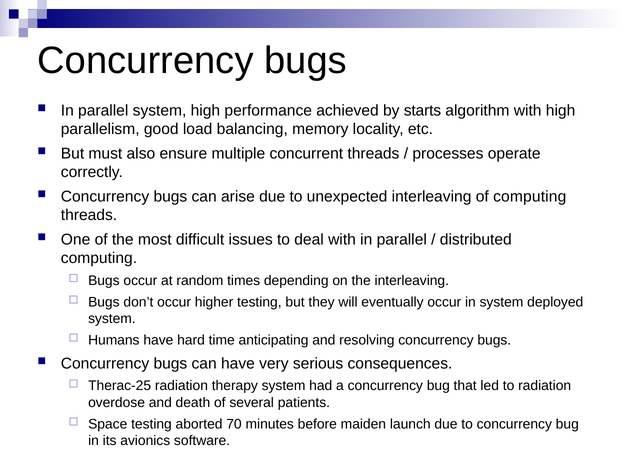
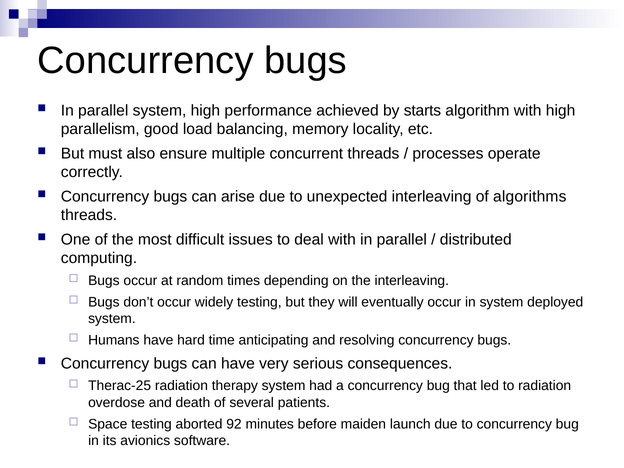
of computing: computing -> algorithms
higher: higher -> widely
70: 70 -> 92
